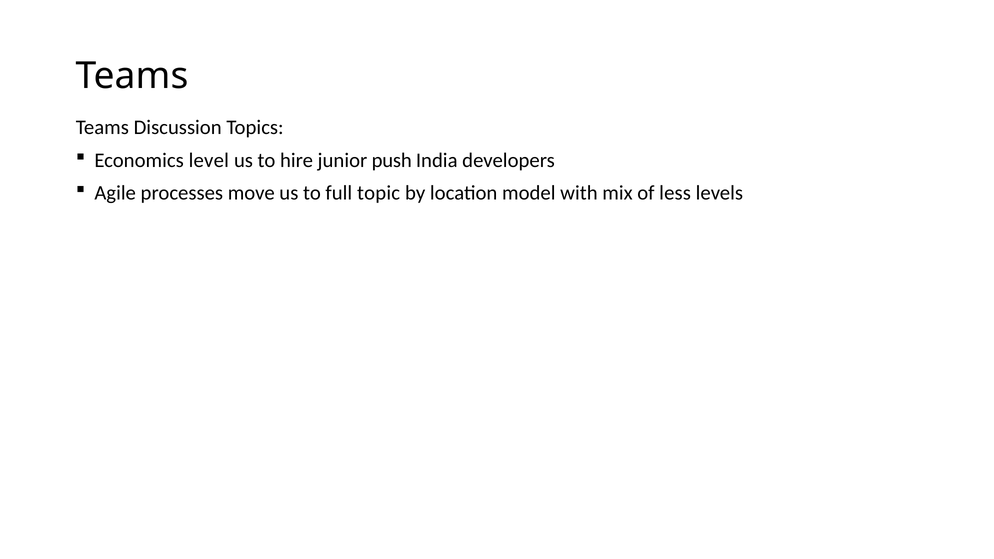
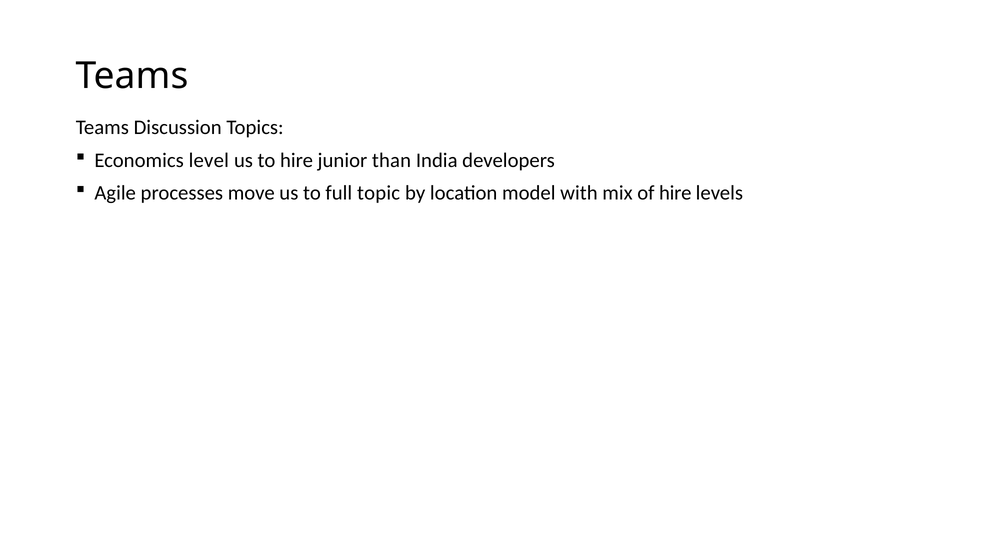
push: push -> than
of less: less -> hire
